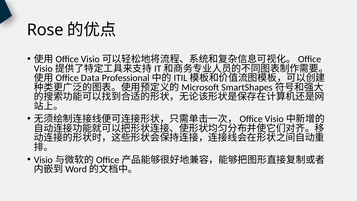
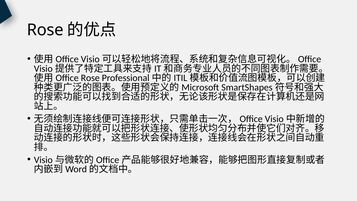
Data at (90, 78): Data -> Rose
